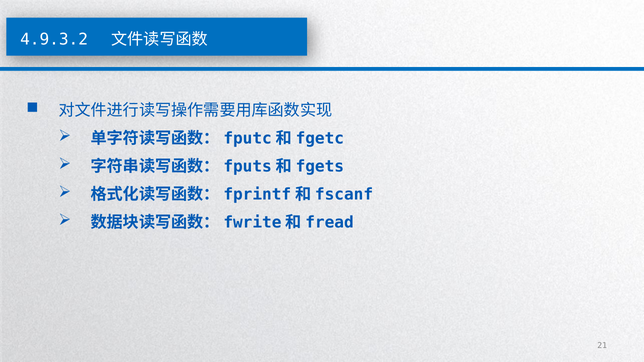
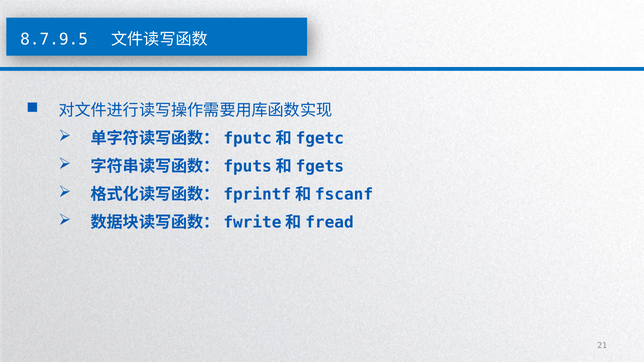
4.9.3.2: 4.9.3.2 -> 8.7.9.5
